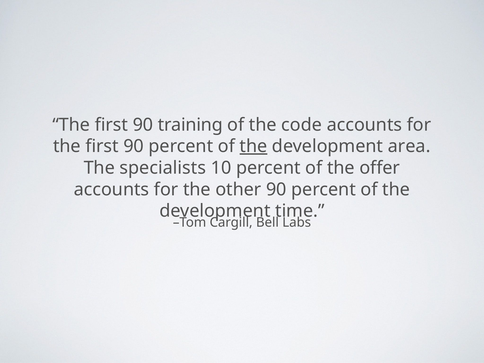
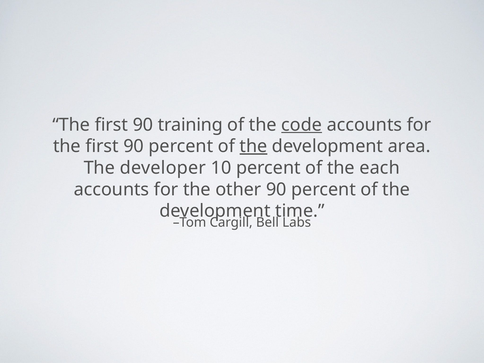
code underline: none -> present
specialists: specialists -> developer
offer: offer -> each
